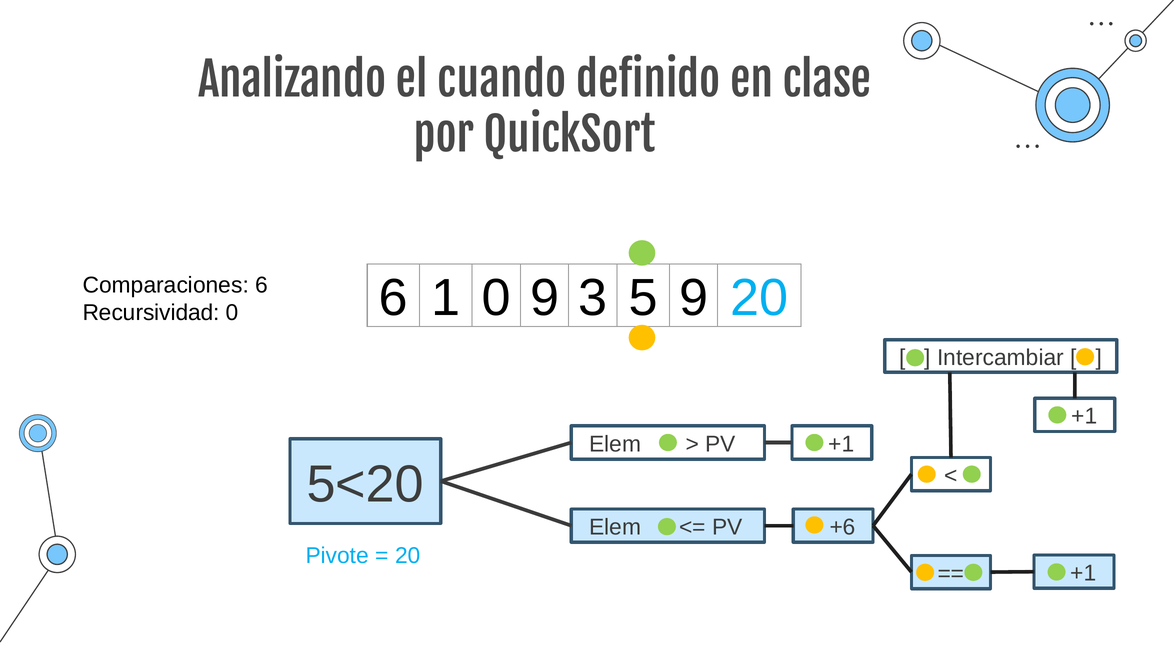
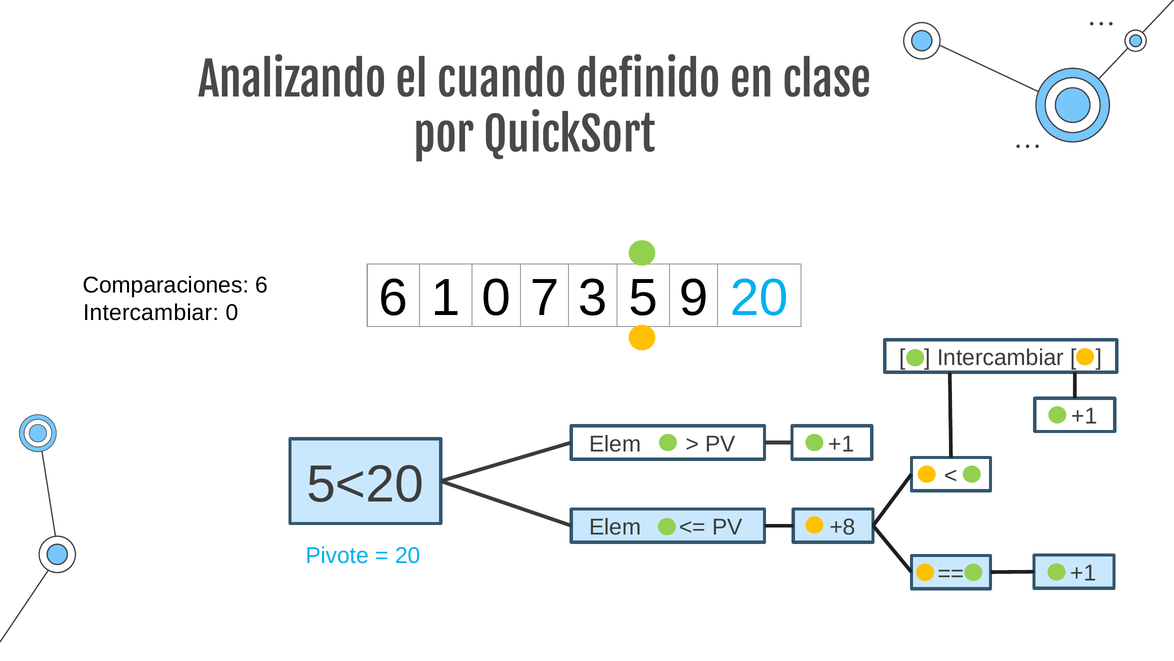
0 9: 9 -> 7
Recursividad at (151, 312): Recursividad -> Intercambiar
+6: +6 -> +8
